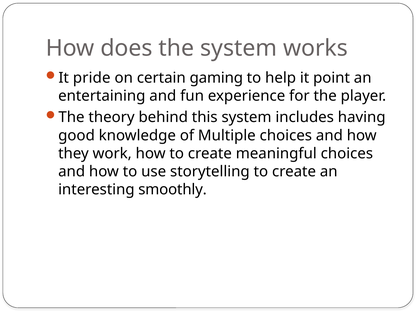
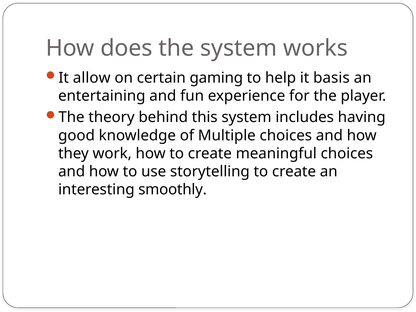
pride: pride -> allow
point: point -> basis
